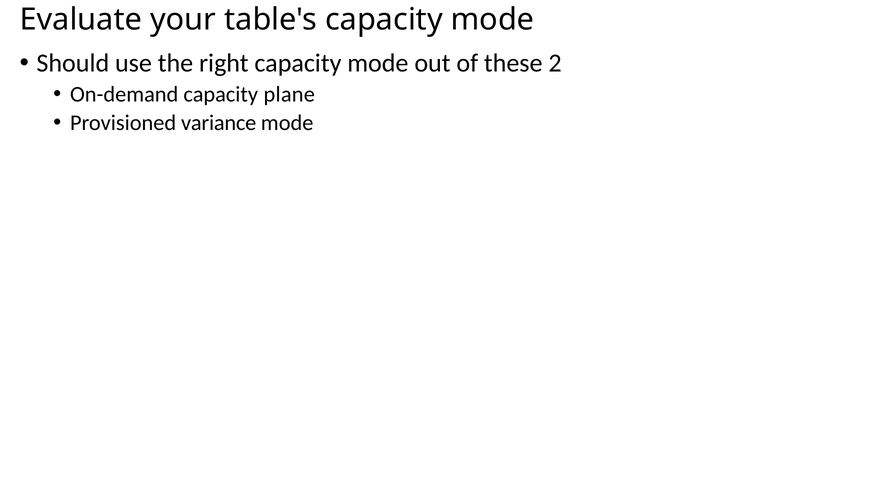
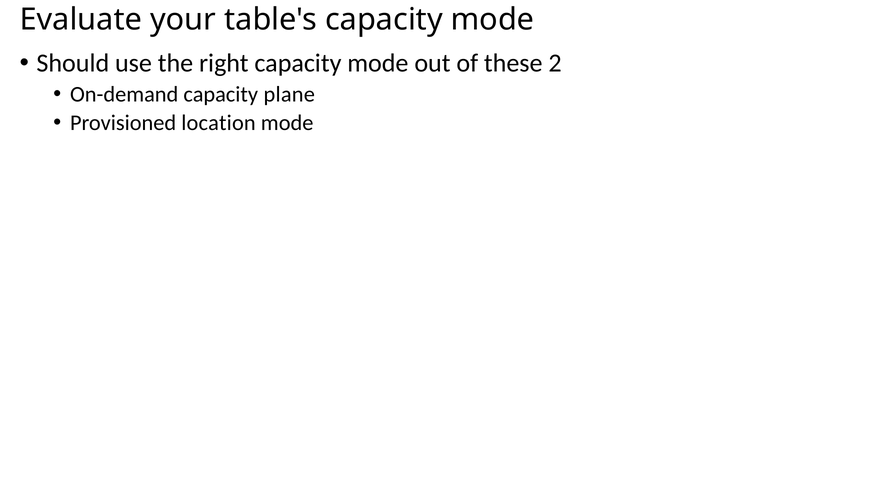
variance: variance -> location
